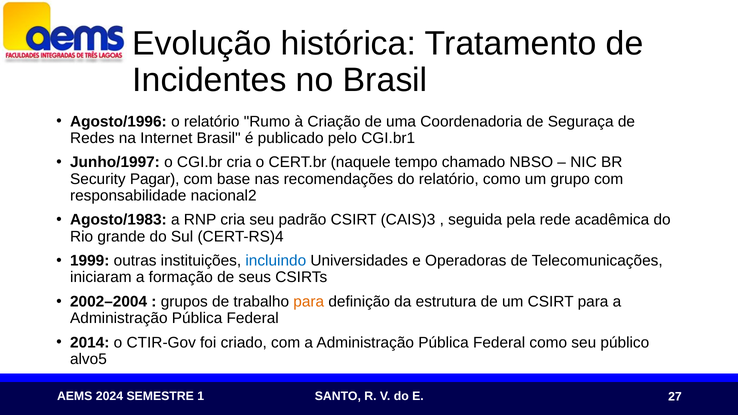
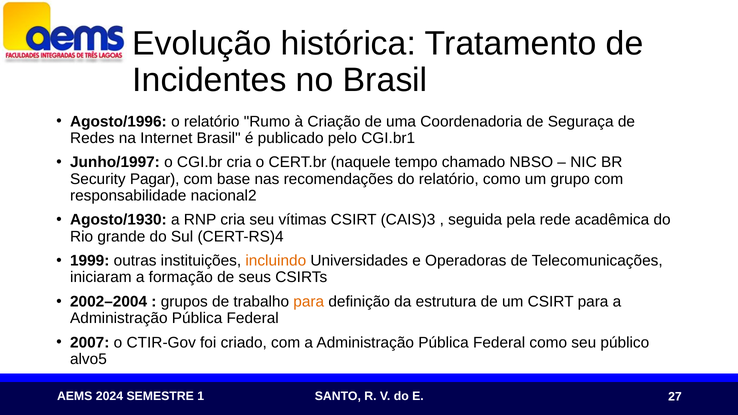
Agosto/1983: Agosto/1983 -> Agosto/1930
padrão: padrão -> vítimas
incluindo colour: blue -> orange
2014: 2014 -> 2007
